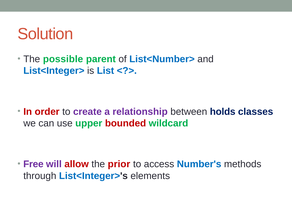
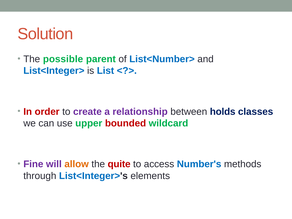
Free: Free -> Fine
allow colour: red -> orange
prior: prior -> quite
